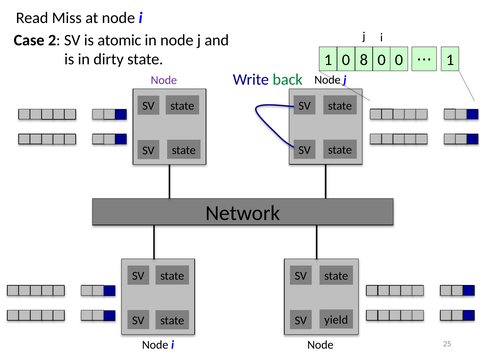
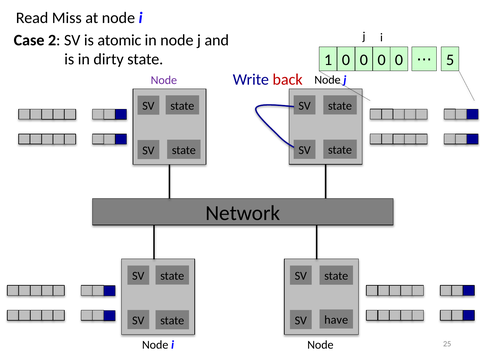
1 0 8: 8 -> 0
1 at (450, 60): 1 -> 5
back colour: green -> red
yield: yield -> have
